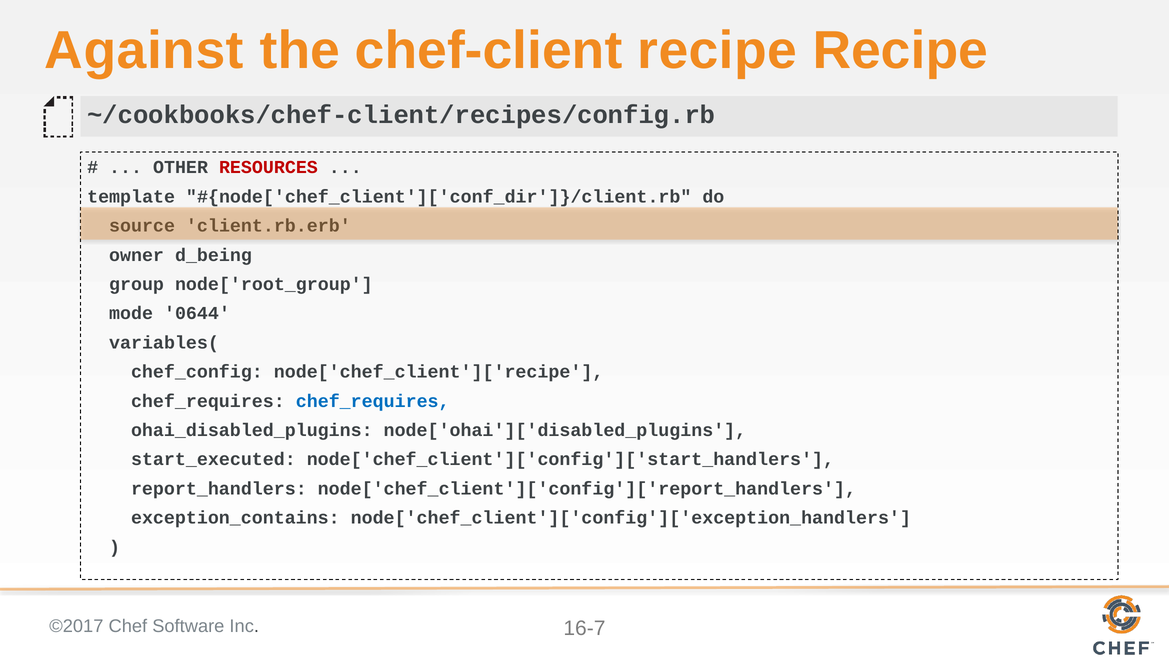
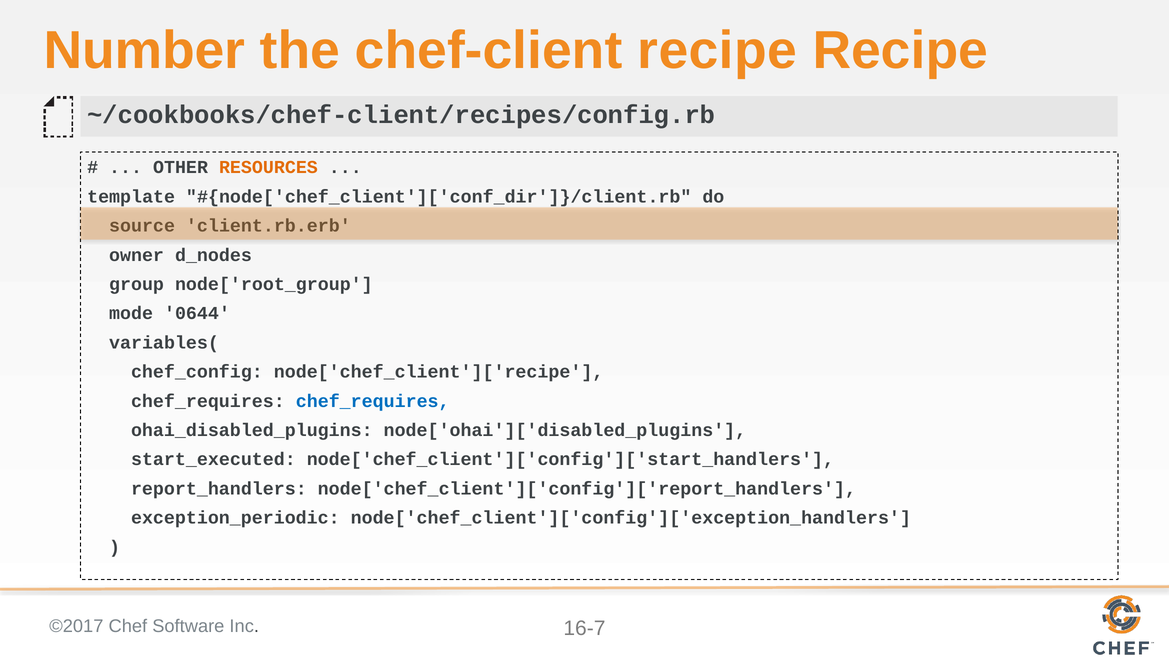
Against: Against -> Number
RESOURCES colour: red -> orange
d_being: d_being -> d_nodes
exception_contains: exception_contains -> exception_periodic
